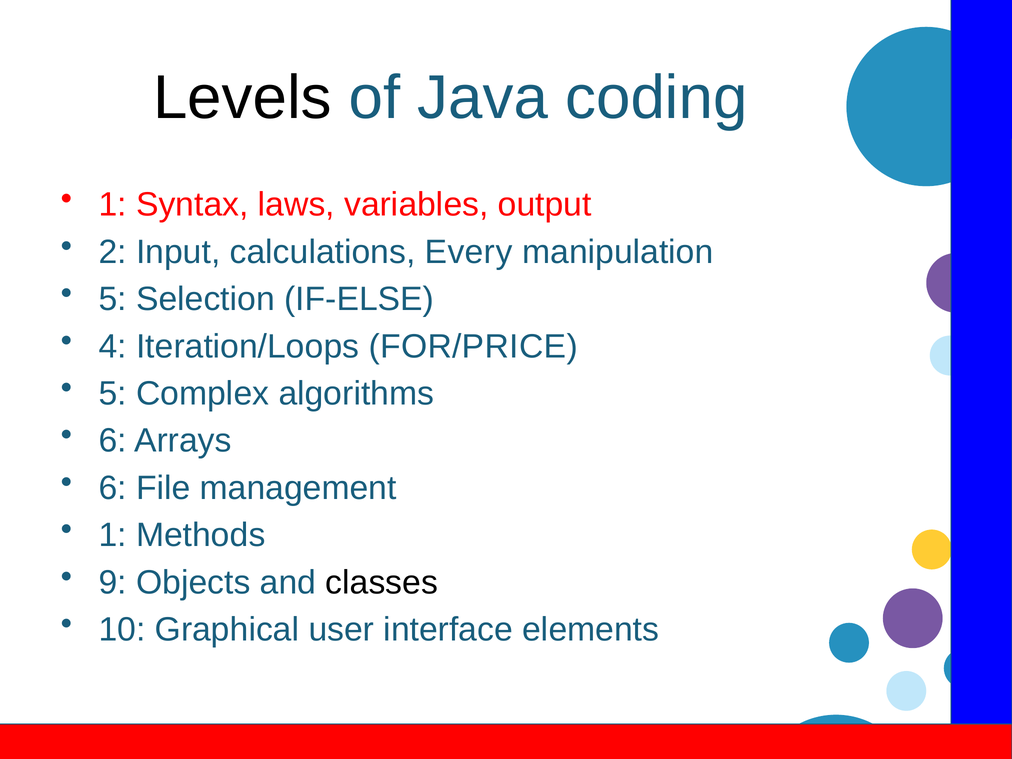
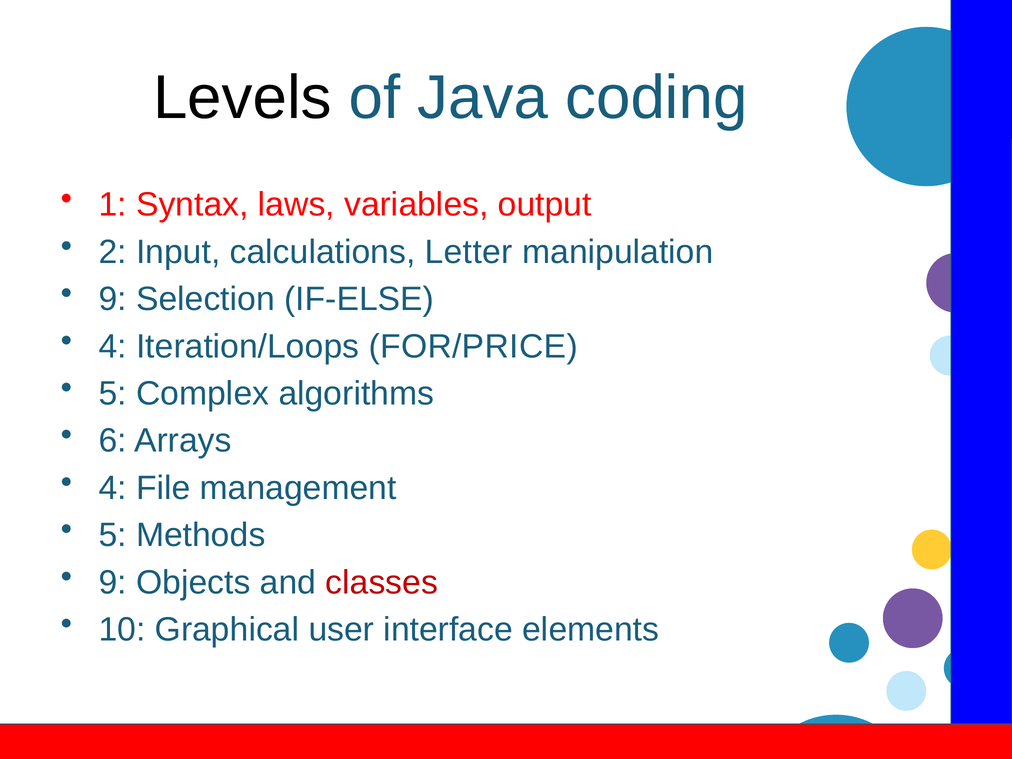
Every: Every -> Letter
5 at (113, 299): 5 -> 9
6 at (113, 488): 6 -> 4
1 at (113, 535): 1 -> 5
classes colour: black -> red
